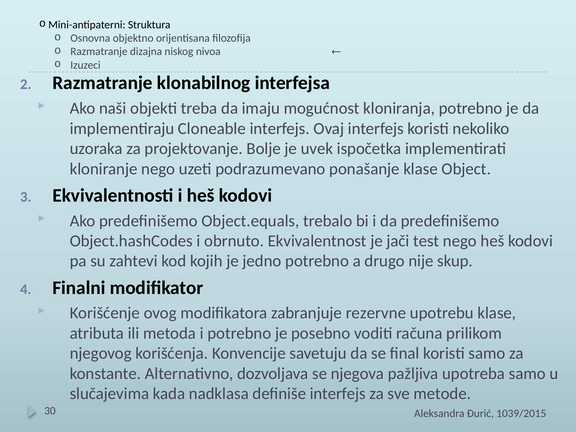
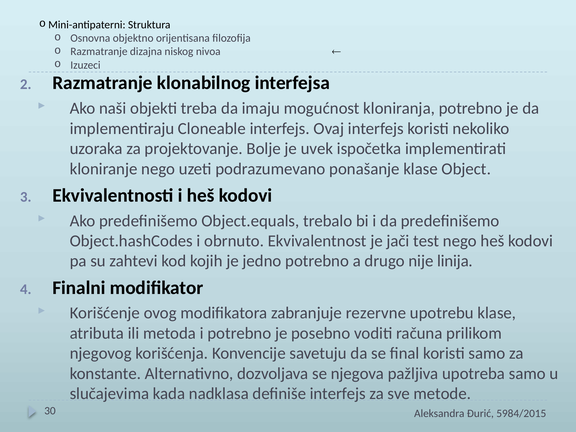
skup: skup -> linija
1039/2015: 1039/2015 -> 5984/2015
